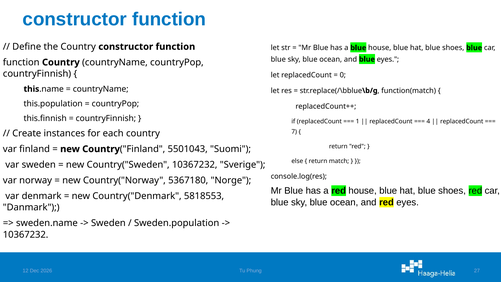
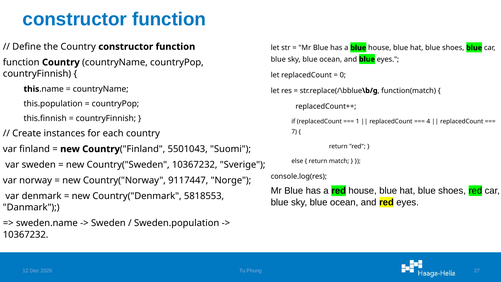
5367180: 5367180 -> 9117447
